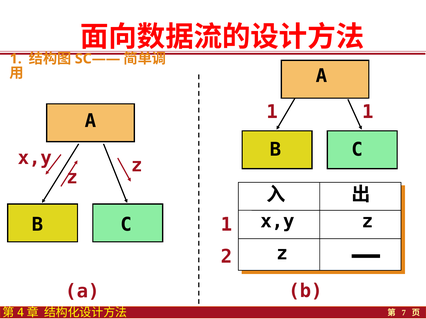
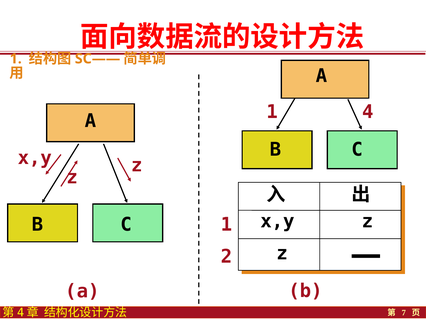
1 1: 1 -> 4
